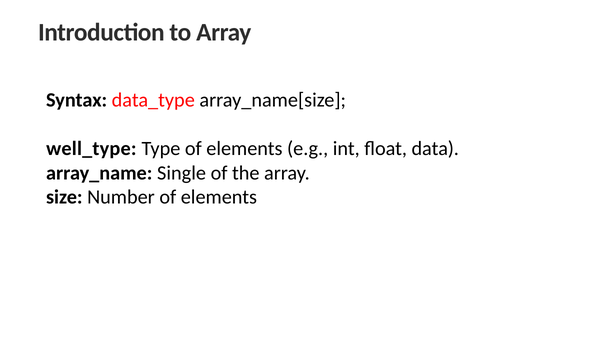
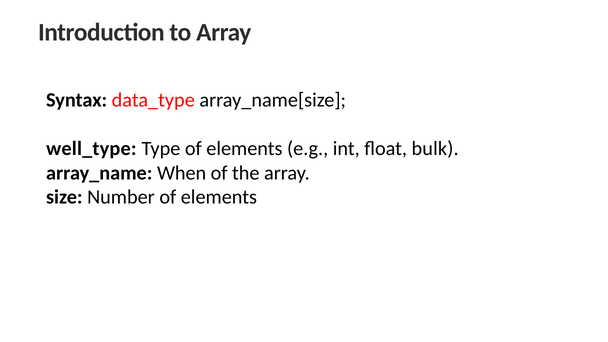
data: data -> bulk
Single: Single -> When
